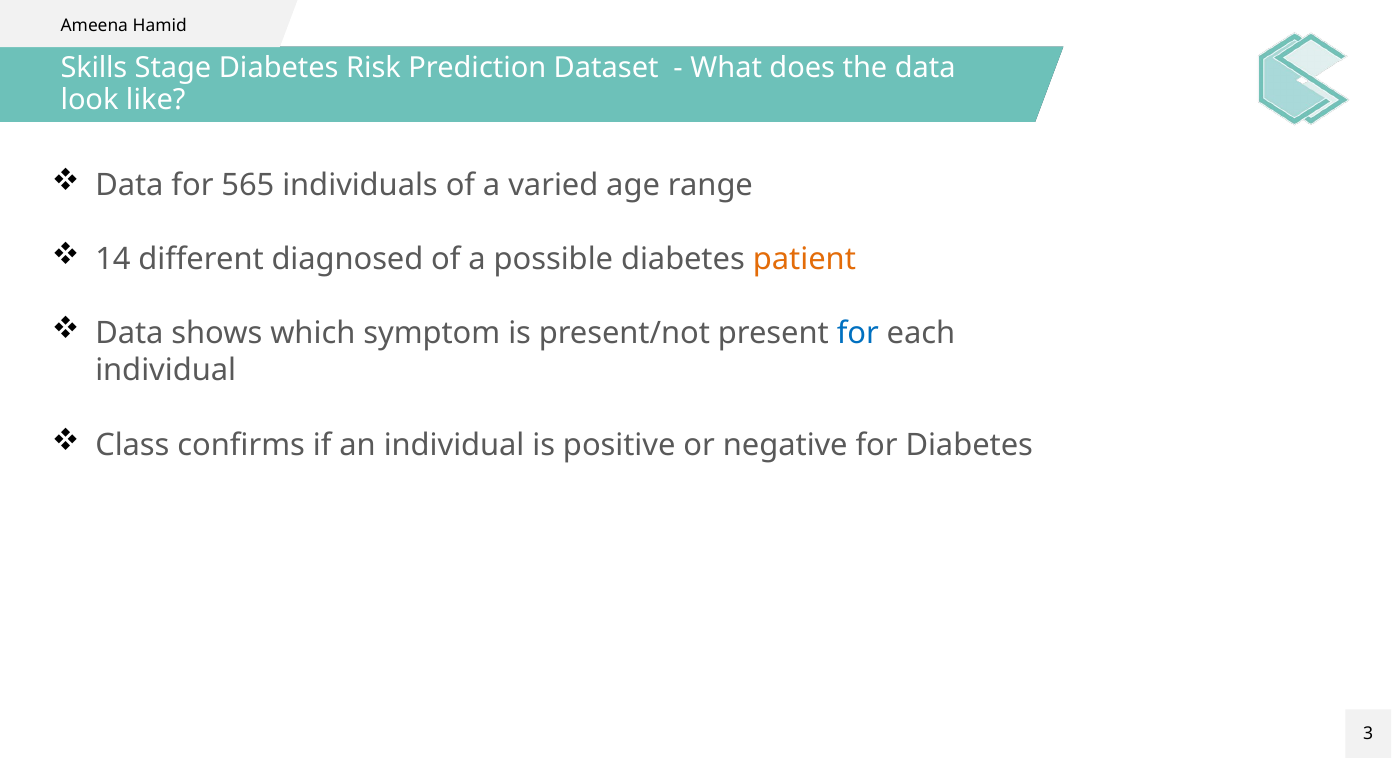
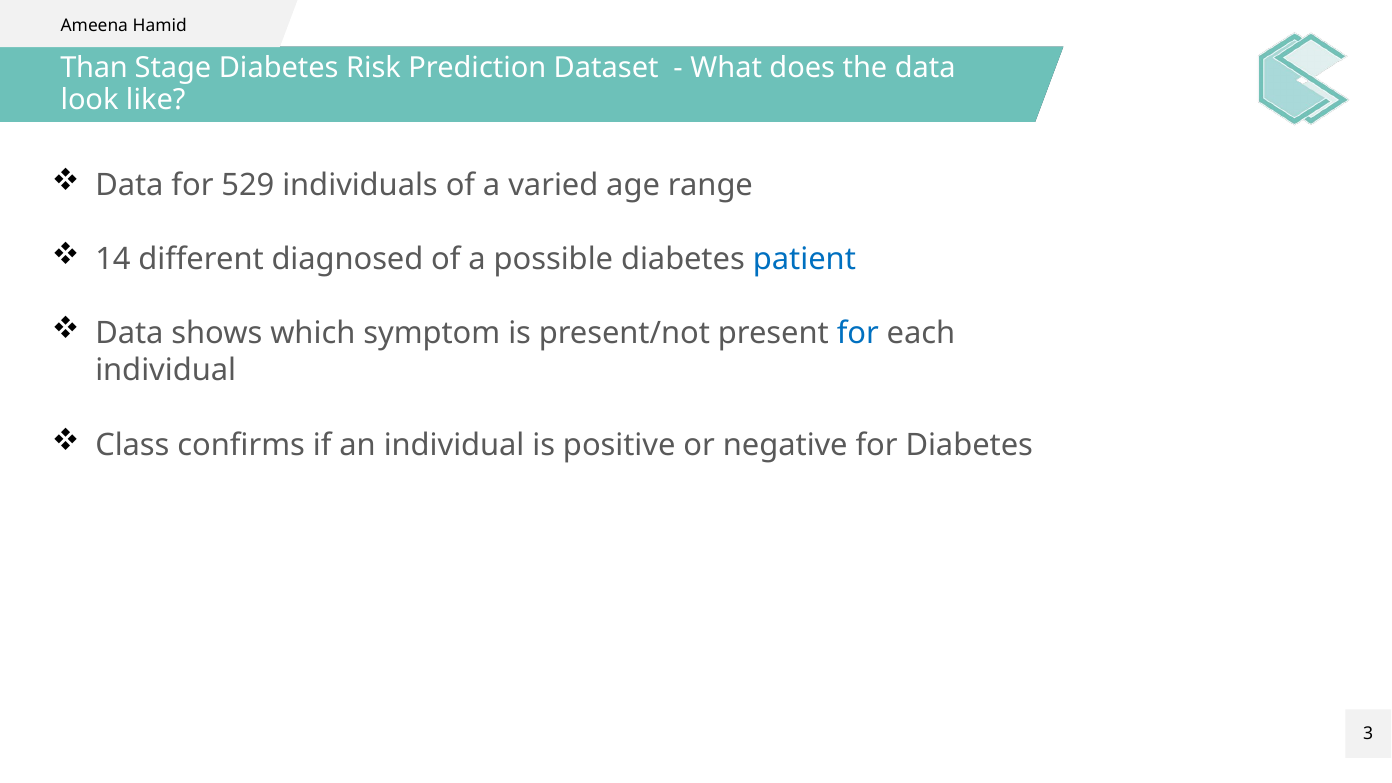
Skills: Skills -> Than
565: 565 -> 529
patient colour: orange -> blue
